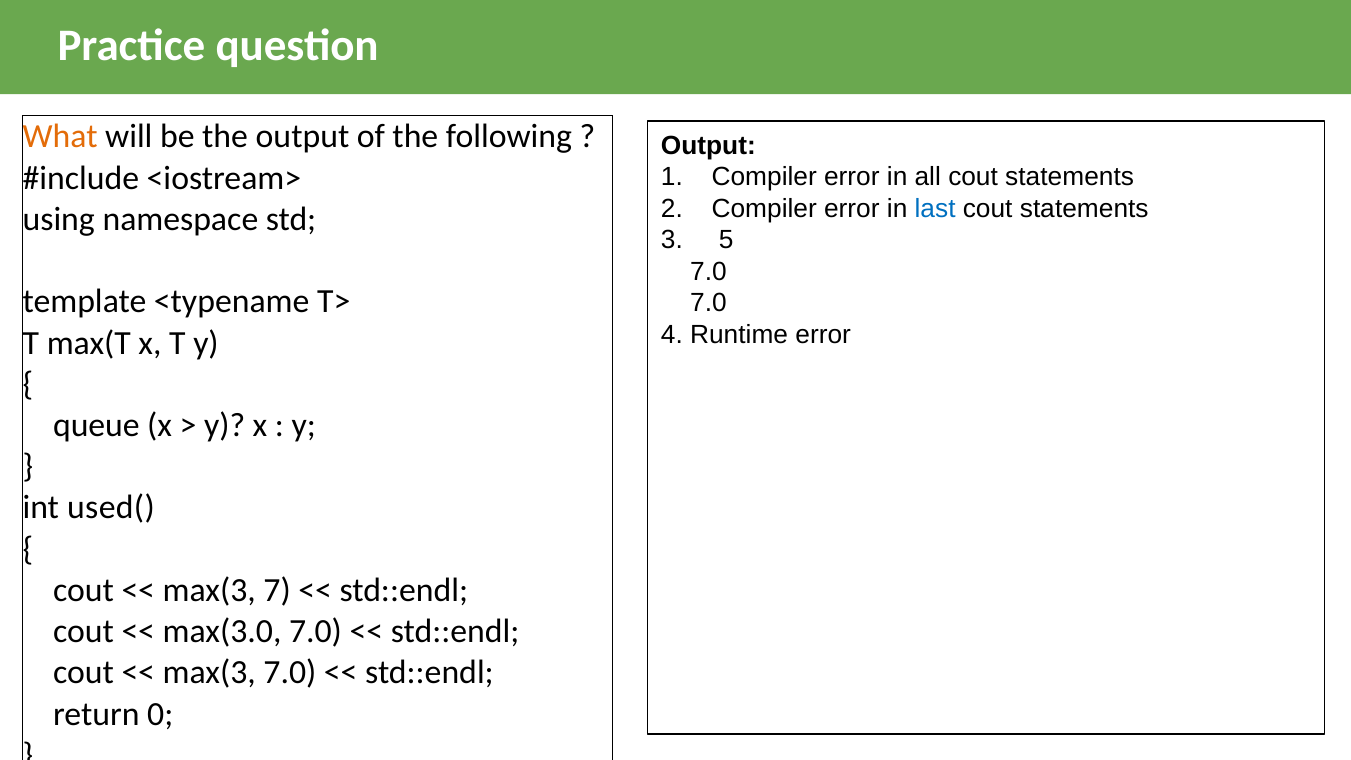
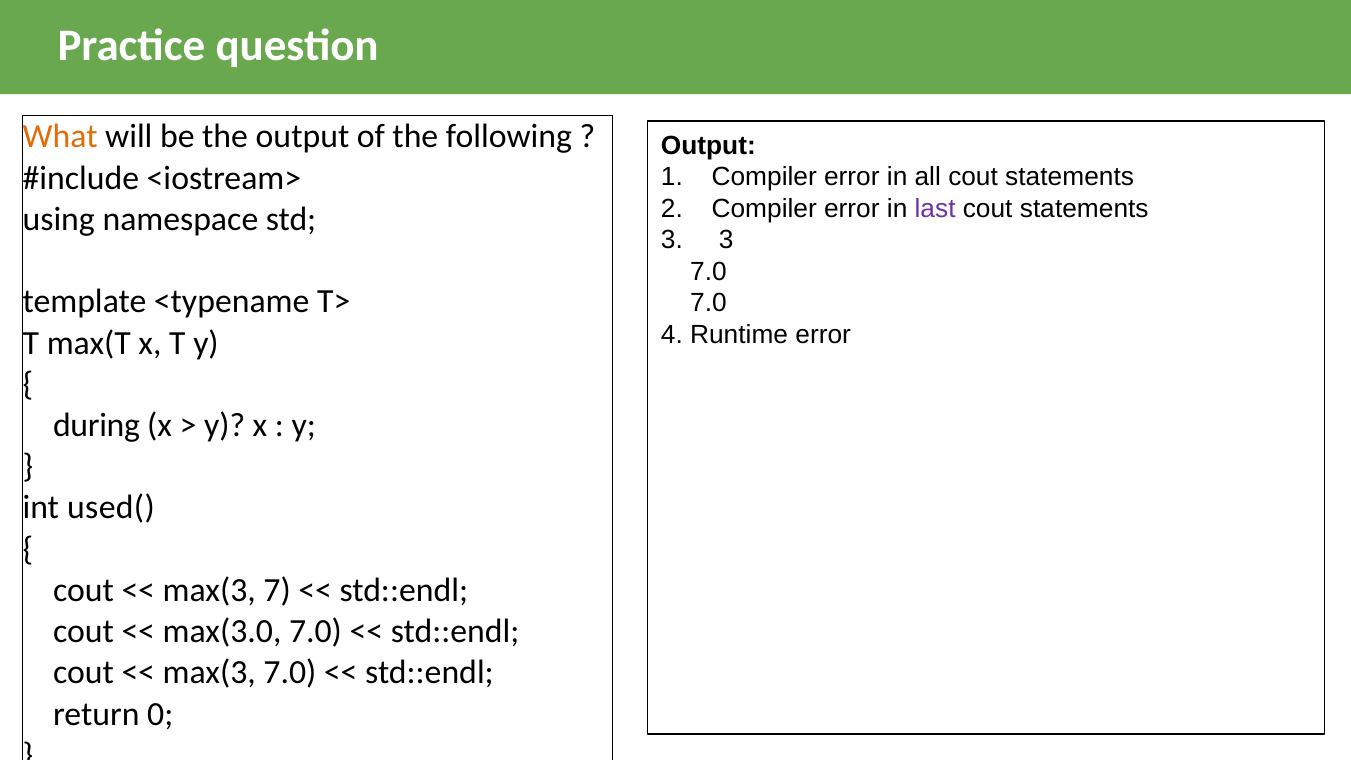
last colour: blue -> purple
5 at (726, 240): 5 -> 3
queue: queue -> during
